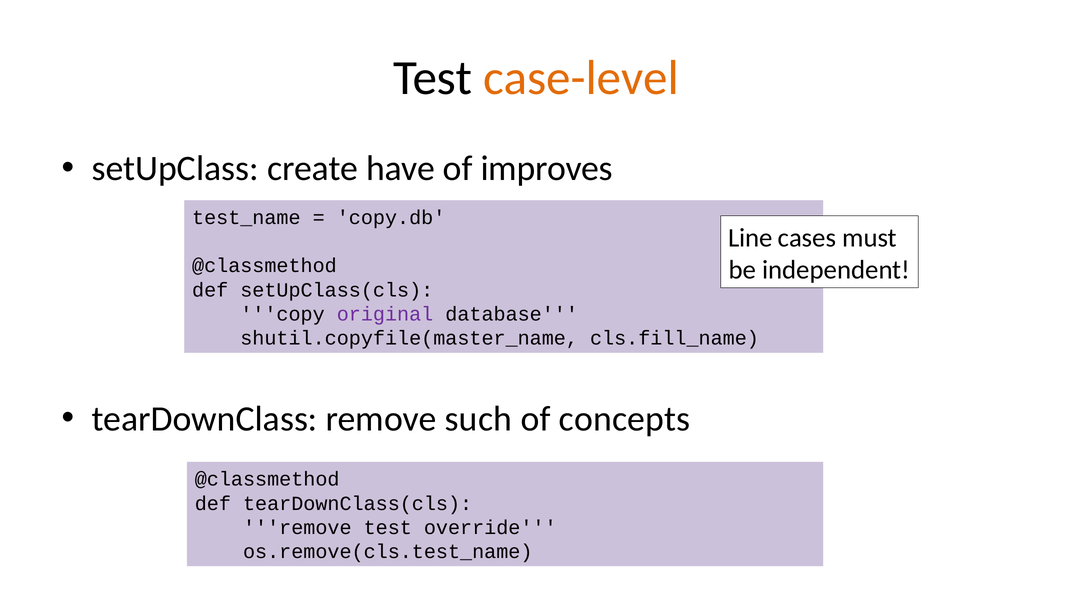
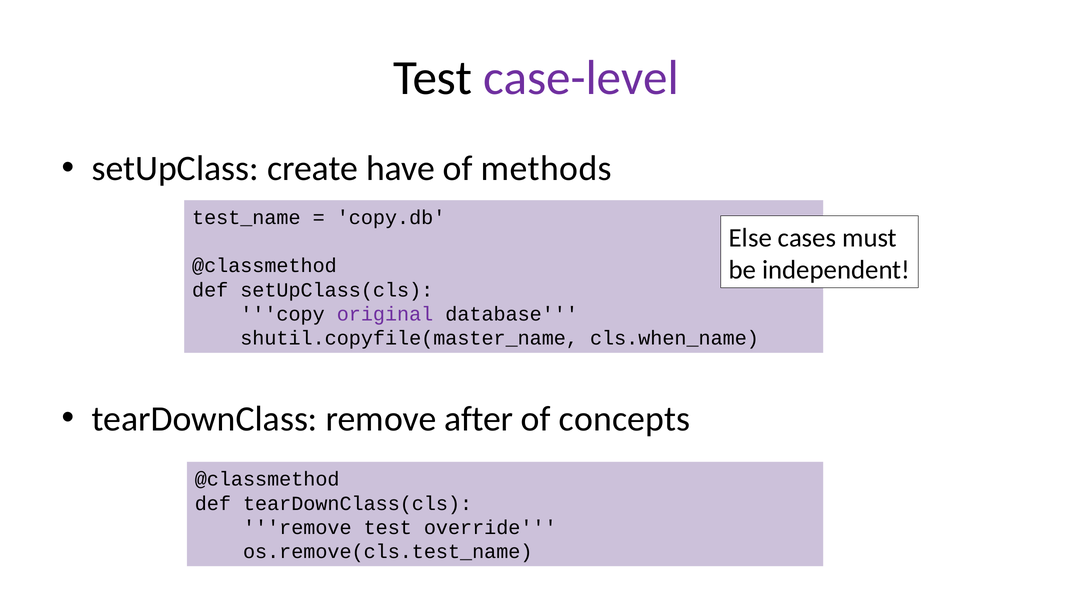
case-level colour: orange -> purple
improves: improves -> methods
Line: Line -> Else
cls.fill_name: cls.fill_name -> cls.when_name
such: such -> after
